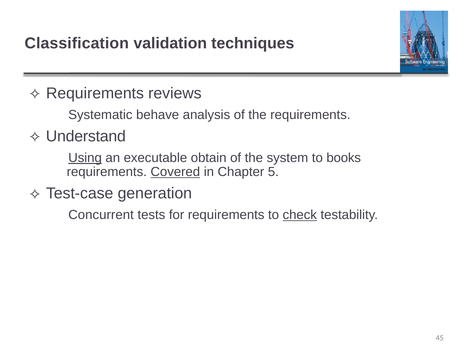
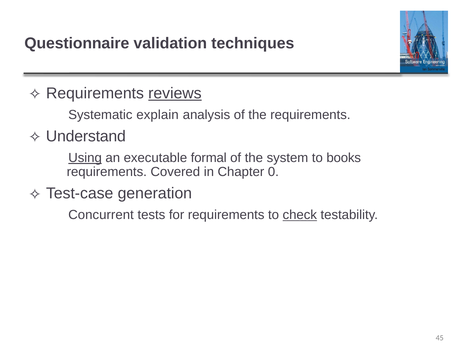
Classification: Classification -> Questionnaire
reviews underline: none -> present
behave: behave -> explain
obtain: obtain -> formal
Covered underline: present -> none
5: 5 -> 0
